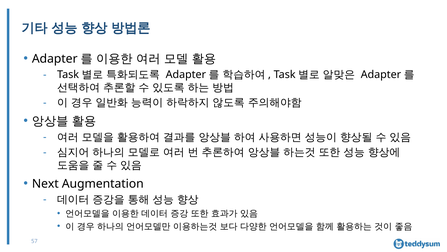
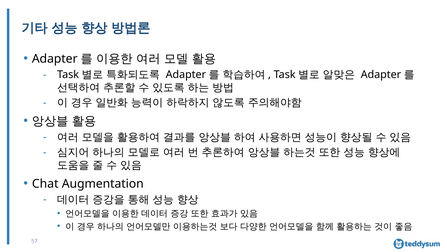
Next: Next -> Chat
